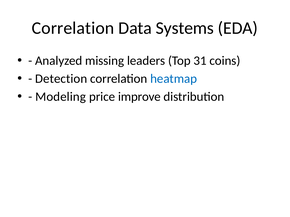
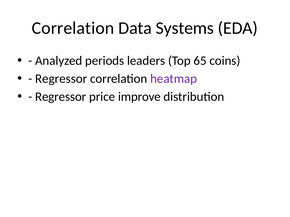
missing: missing -> periods
31: 31 -> 65
Detection at (61, 79): Detection -> Regressor
heatmap colour: blue -> purple
Modeling at (61, 97): Modeling -> Regressor
